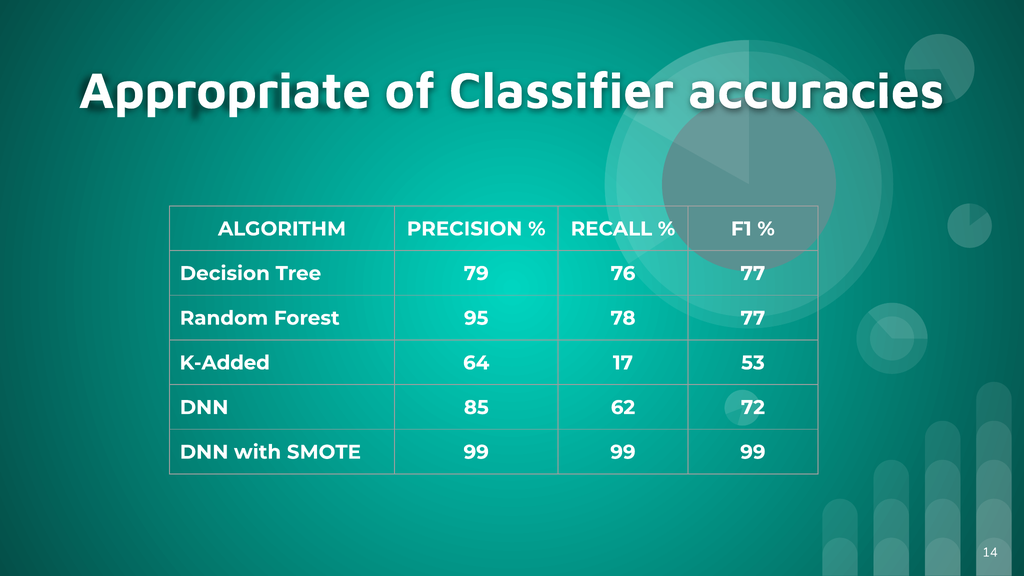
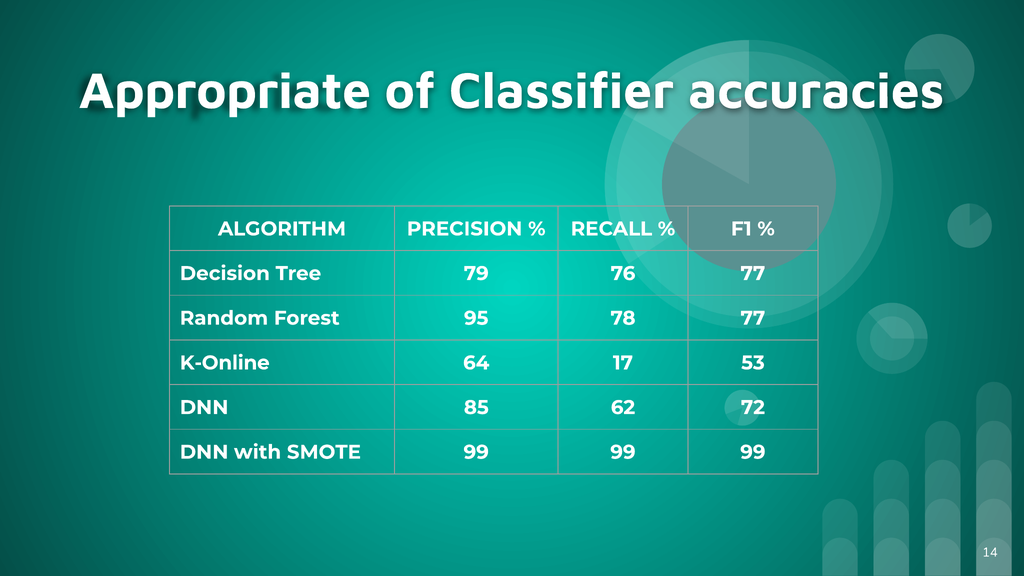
K-Added: K-Added -> K-Online
